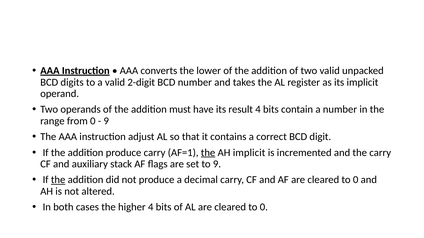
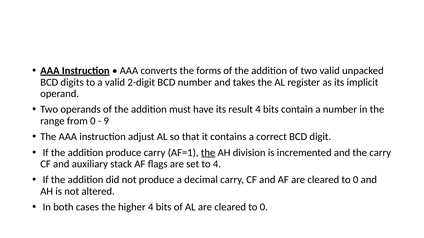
lower: lower -> forms
AH implicit: implicit -> division
to 9: 9 -> 4
the at (58, 180) underline: present -> none
